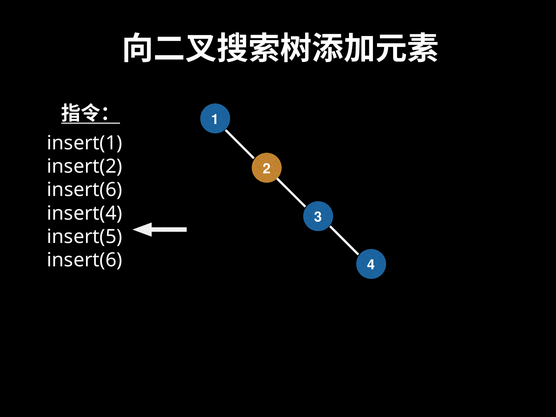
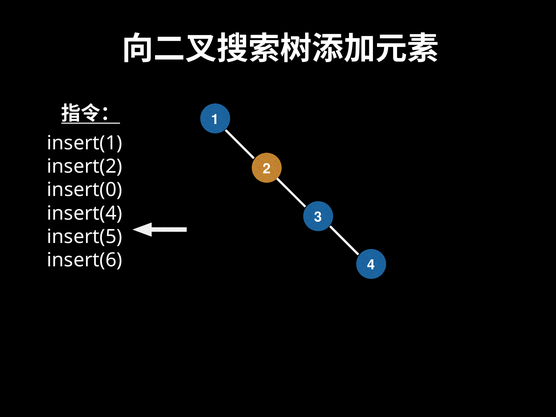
insert(6 at (85, 190): insert(6 -> insert(0
